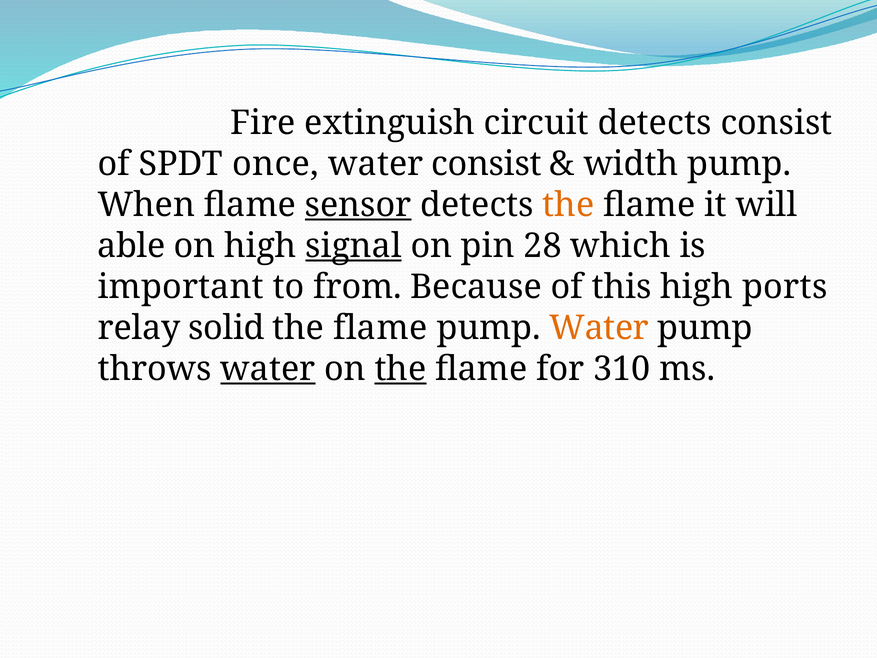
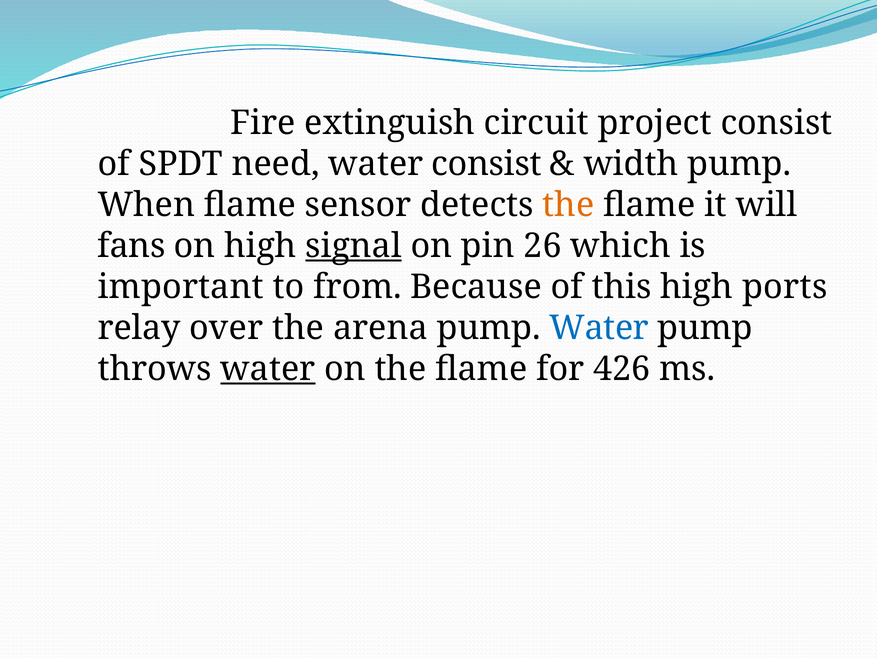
circuit detects: detects -> project
once: once -> need
sensor underline: present -> none
able: able -> fans
28: 28 -> 26
solid: solid -> over
flame at (380, 328): flame -> arena
Water at (599, 328) colour: orange -> blue
the at (400, 369) underline: present -> none
310: 310 -> 426
